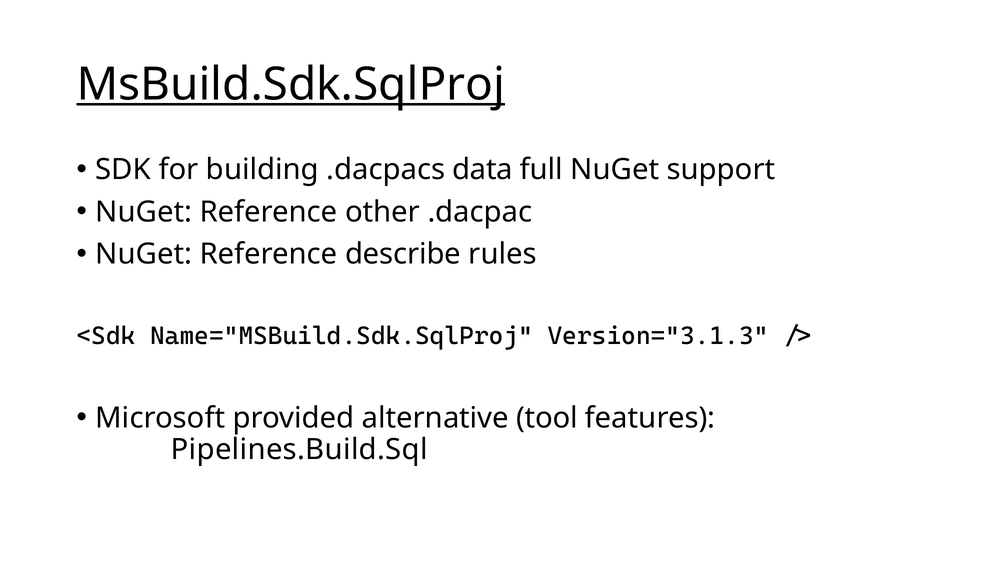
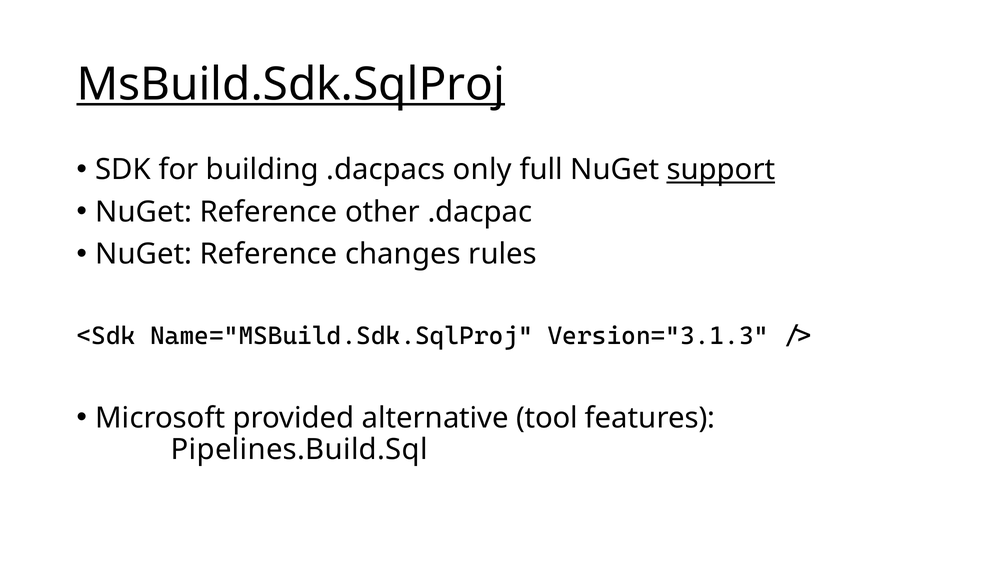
data: data -> only
support underline: none -> present
describe: describe -> changes
